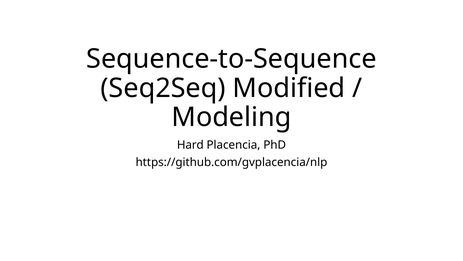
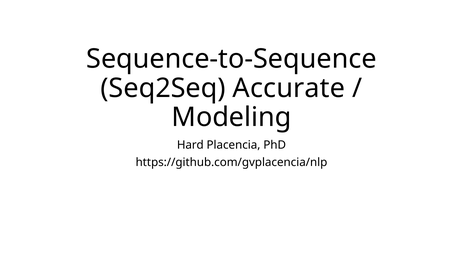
Modified: Modified -> Accurate
